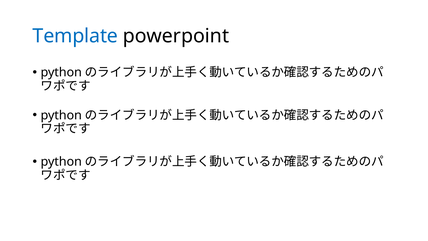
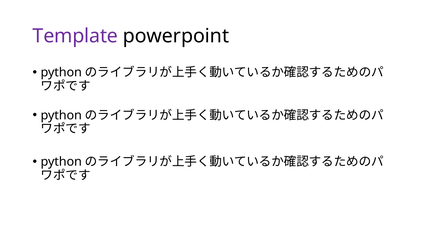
Template colour: blue -> purple
